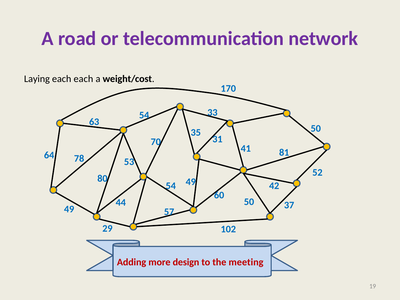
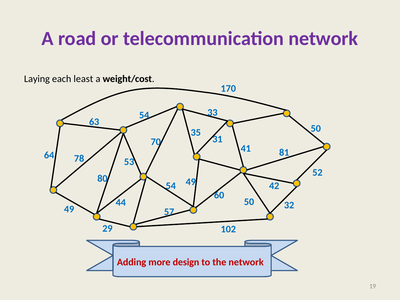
each each: each -> least
37: 37 -> 32
the meeting: meeting -> network
